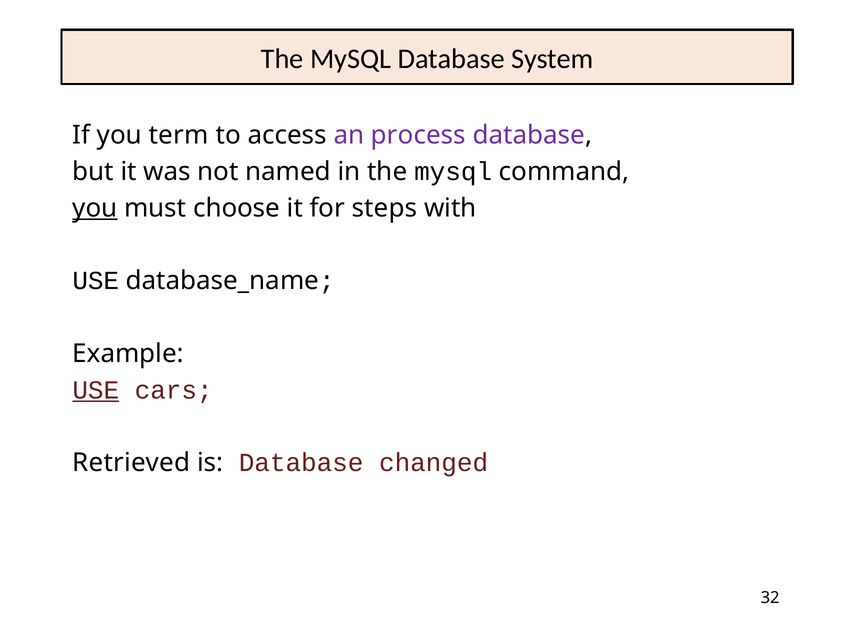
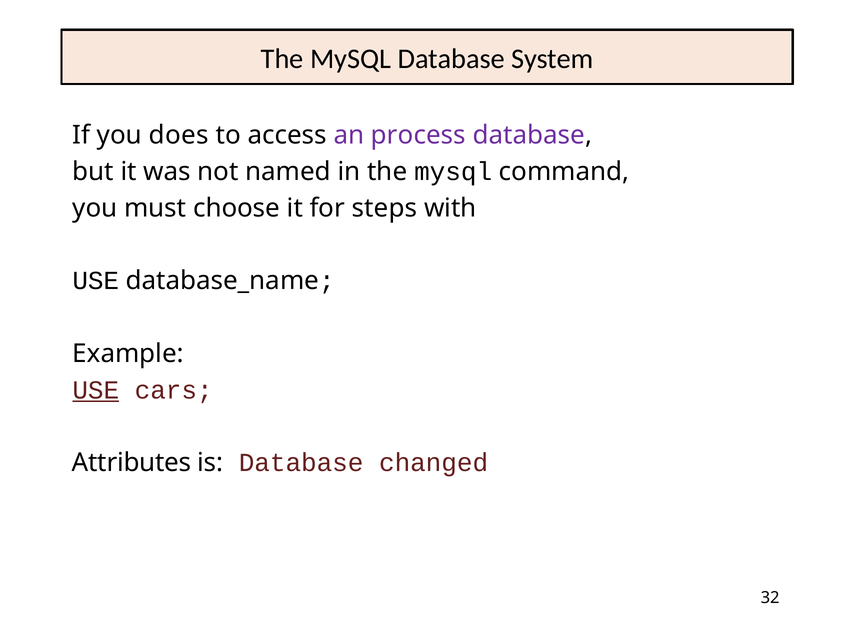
term: term -> does
you at (95, 208) underline: present -> none
Retrieved: Retrieved -> Attributes
